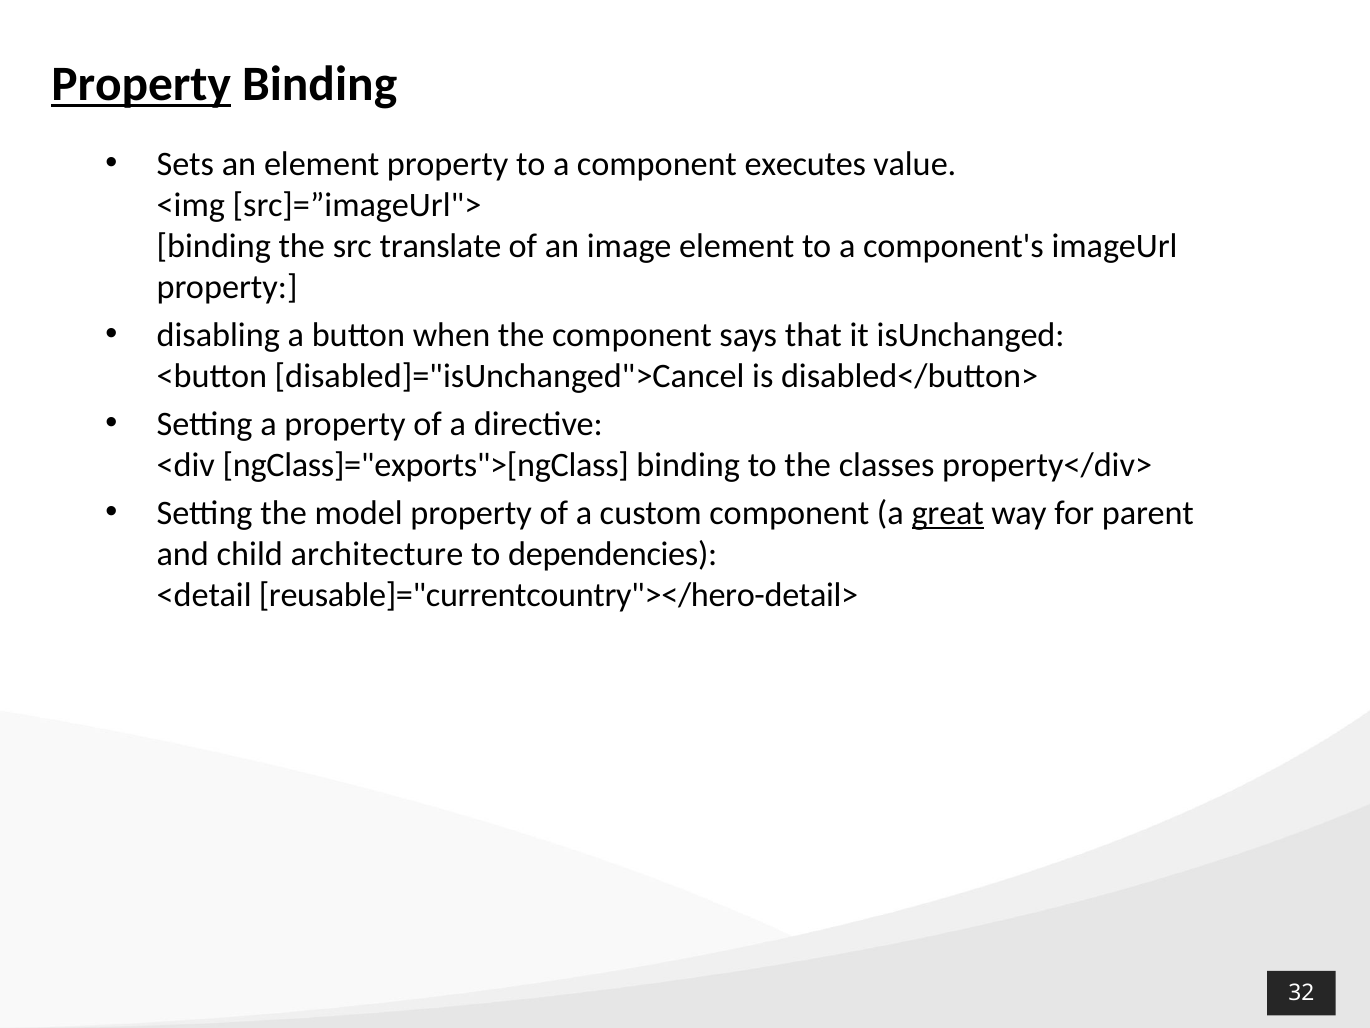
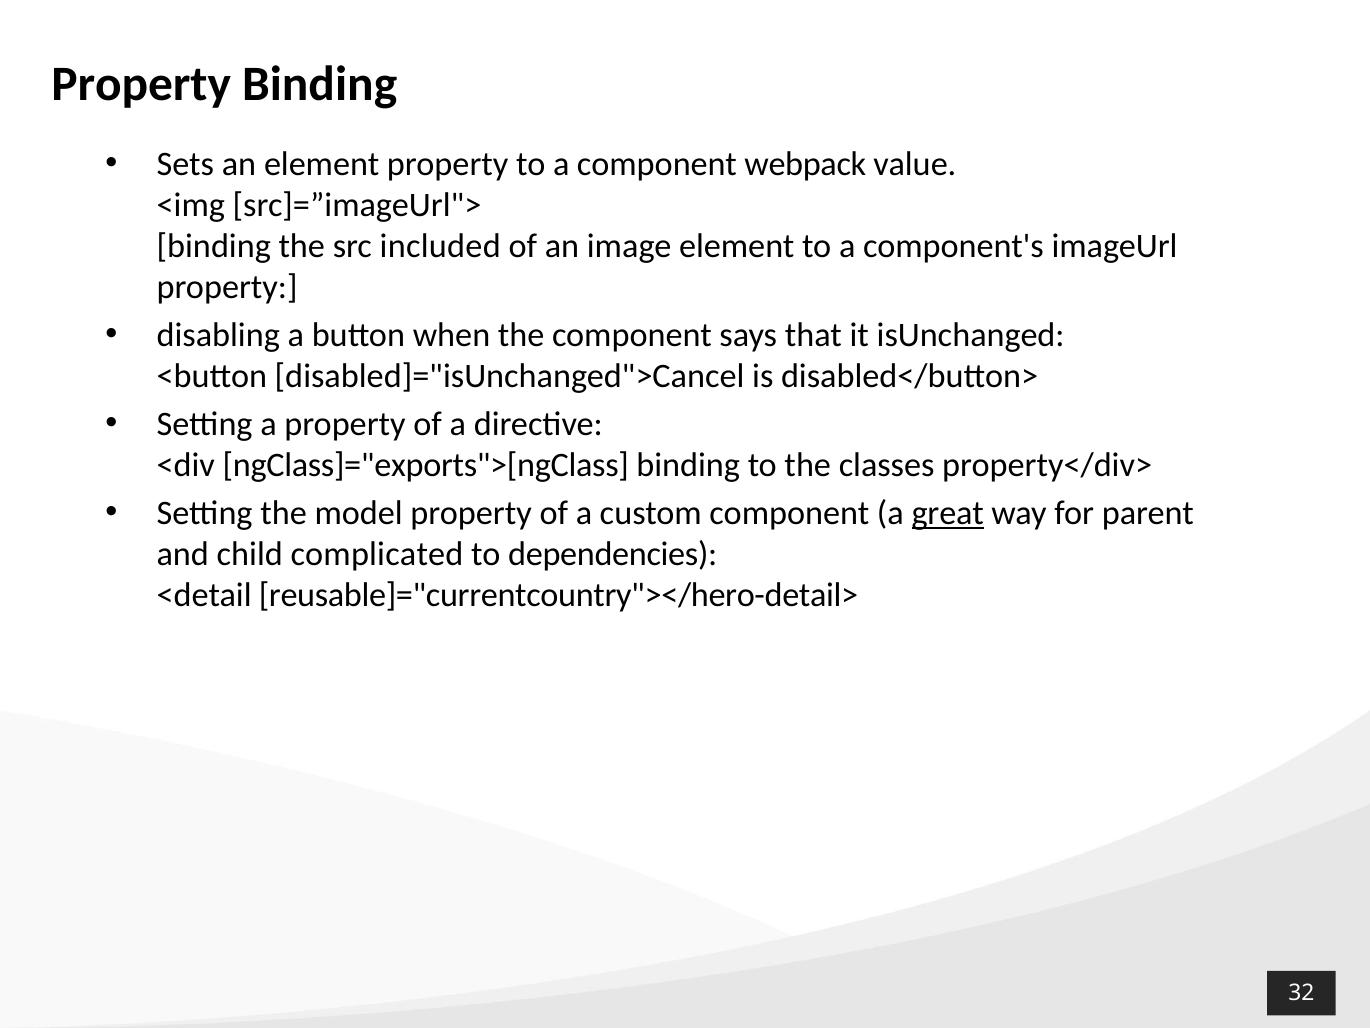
Property at (141, 85) underline: present -> none
executes: executes -> webpack
translate: translate -> included
architecture: architecture -> complicated
